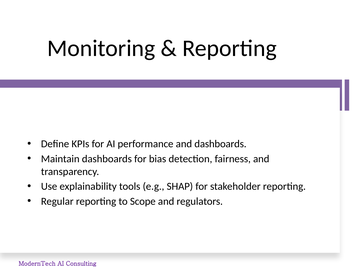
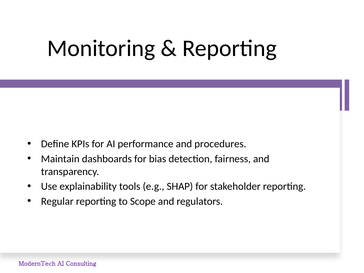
and dashboards: dashboards -> procedures
